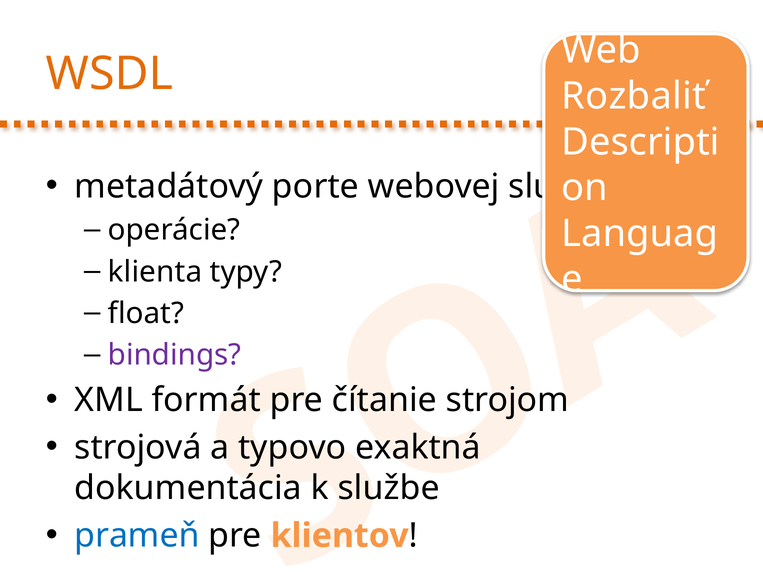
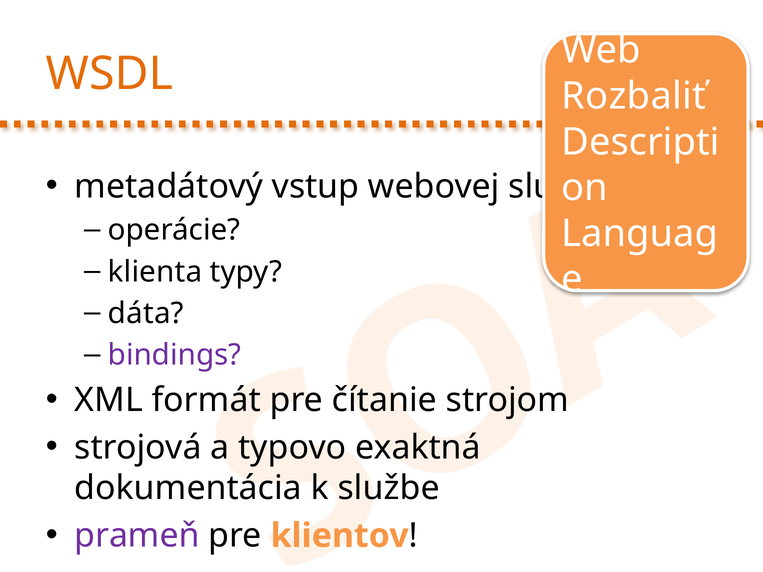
porte: porte -> vstup
float: float -> dáta
prameň colour: blue -> purple
